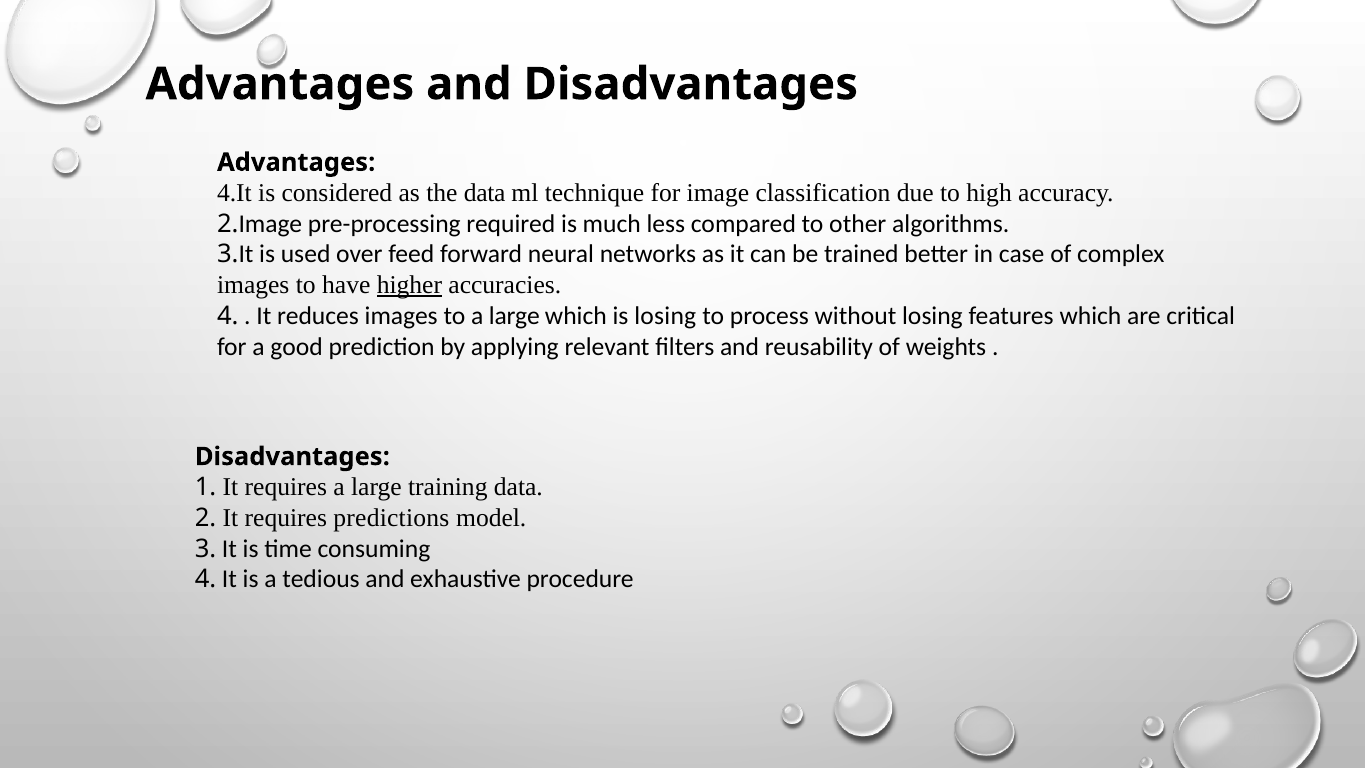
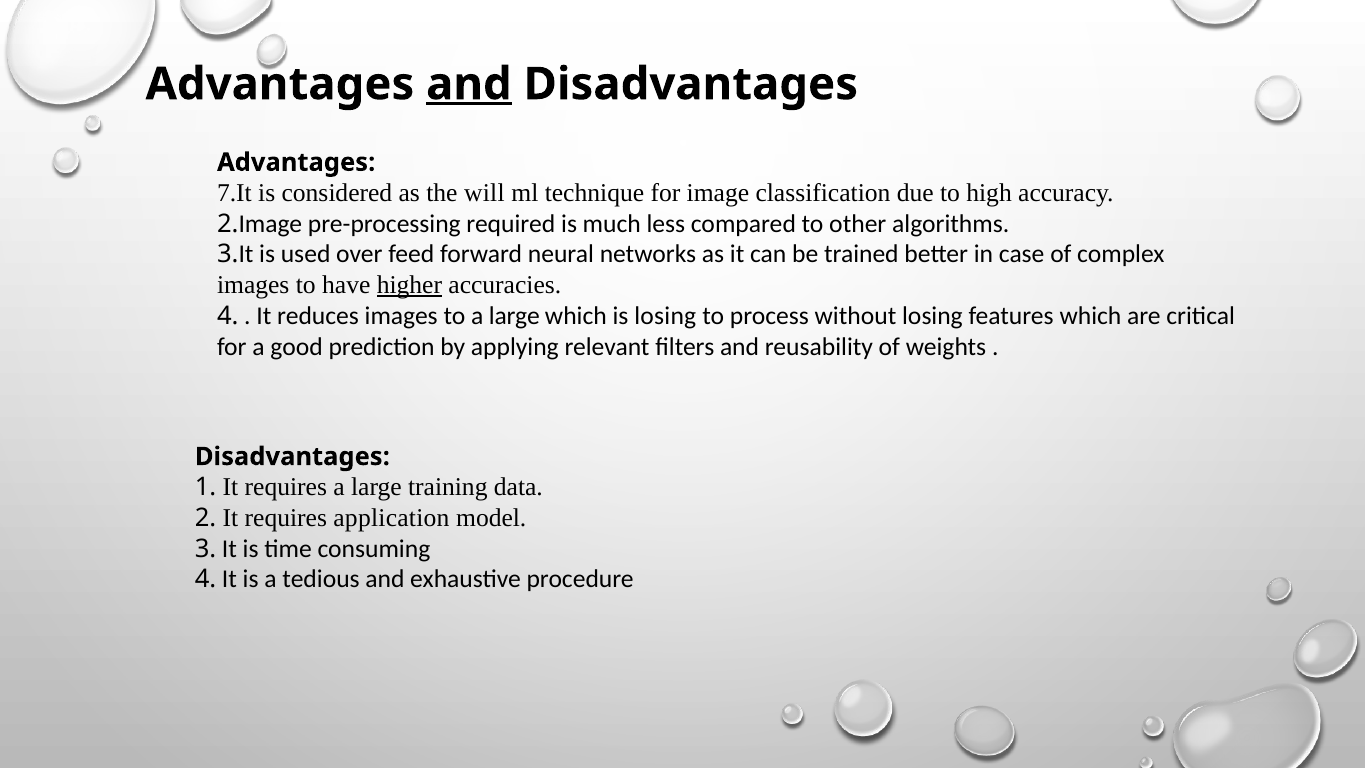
and at (469, 84) underline: none -> present
4.It: 4.It -> 7.It
the data: data -> will
predictions: predictions -> application
